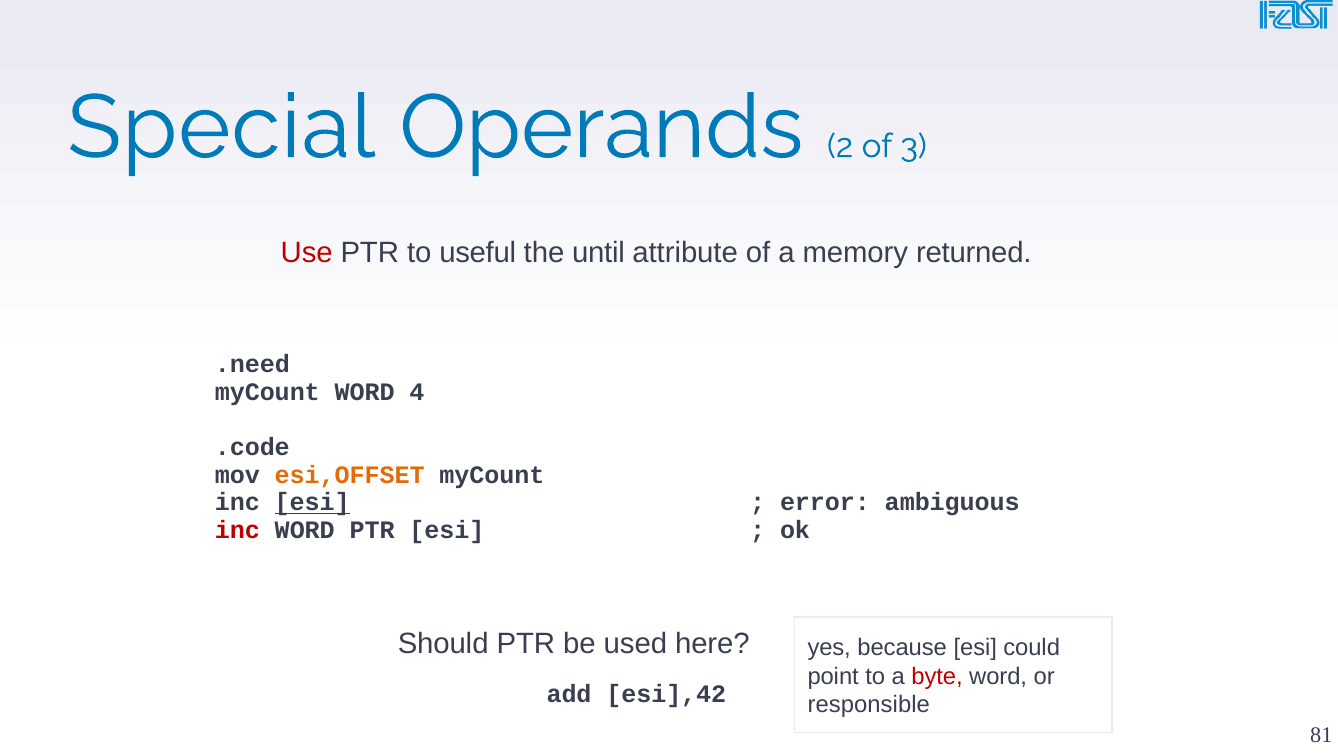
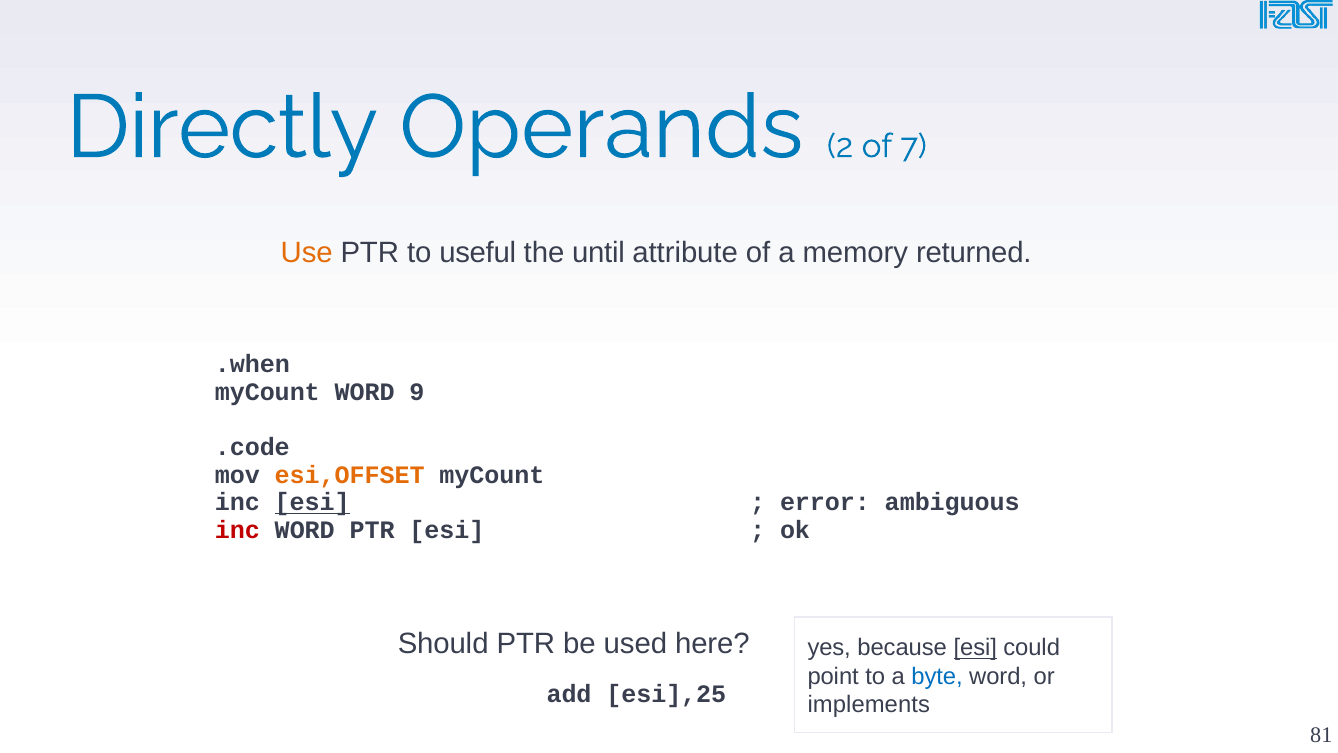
Special: Special -> Directly
3: 3 -> 7
Use colour: red -> orange
.need: .need -> .when
4: 4 -> 9
esi at (975, 648) underline: none -> present
byte colour: red -> blue
esi],42: esi],42 -> esi],25
responsible: responsible -> implements
